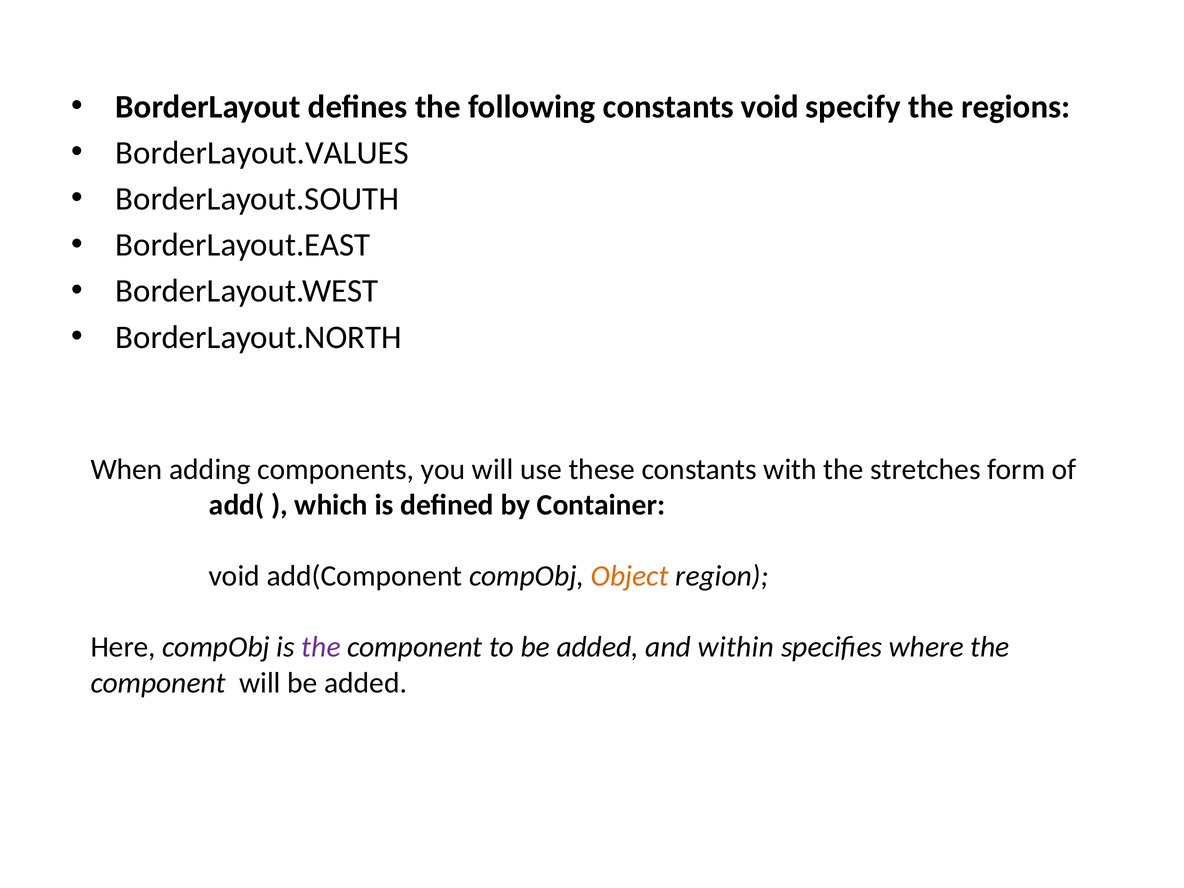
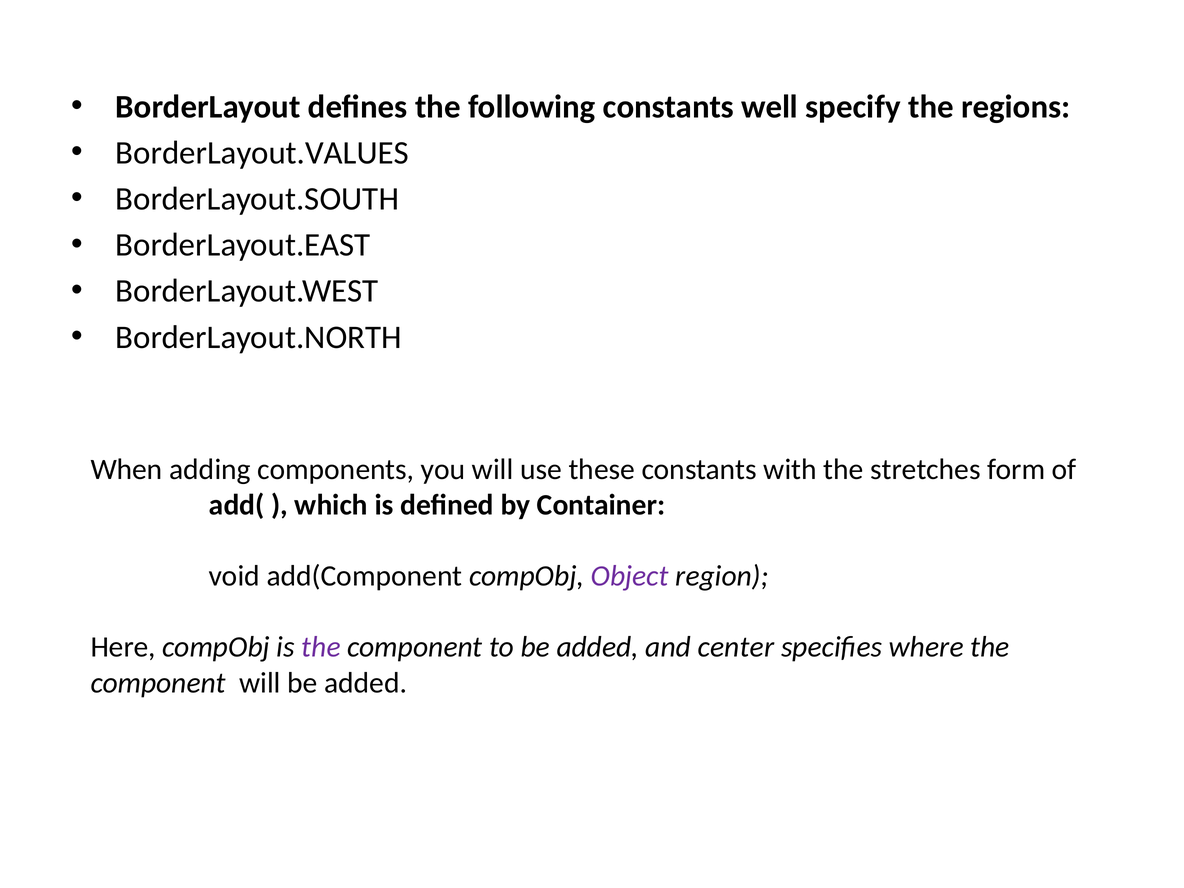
constants void: void -> well
Object colour: orange -> purple
within: within -> center
